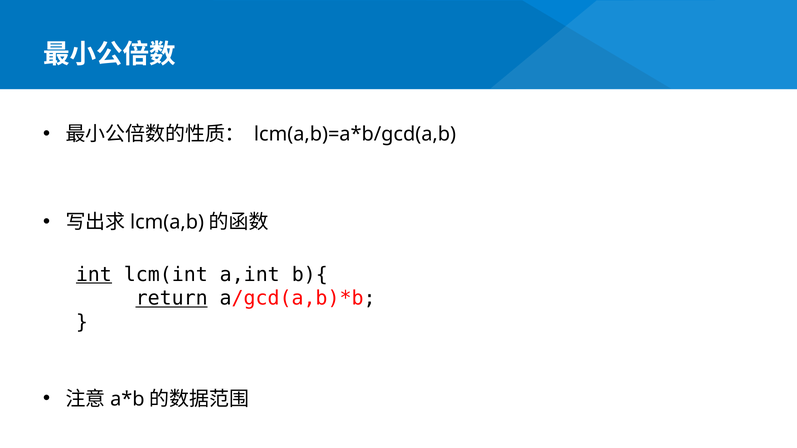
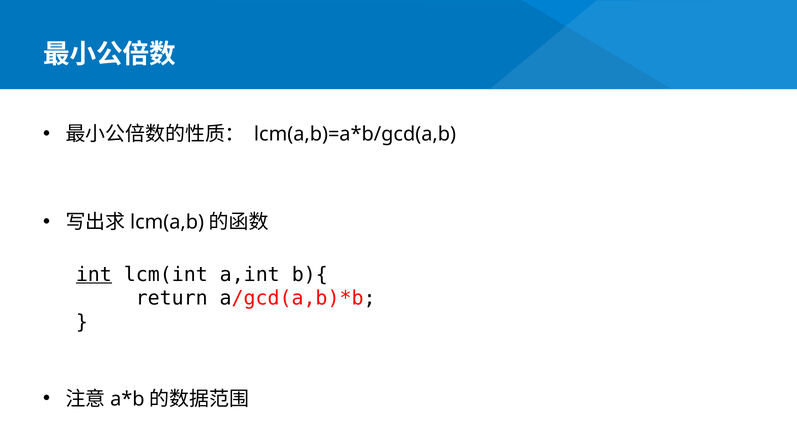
return underline: present -> none
